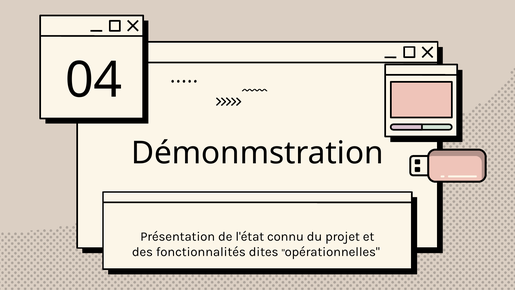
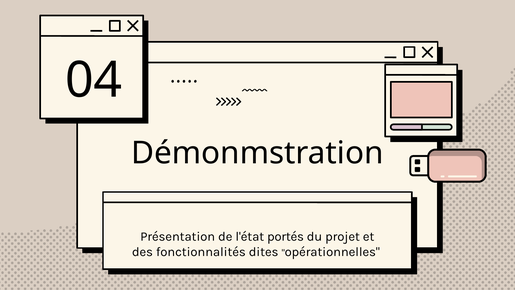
connu: connu -> portés
